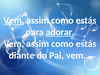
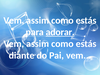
Vem at (14, 20) underline: present -> none
